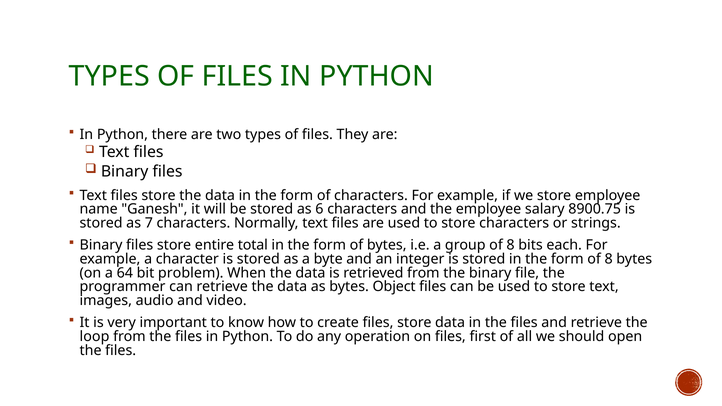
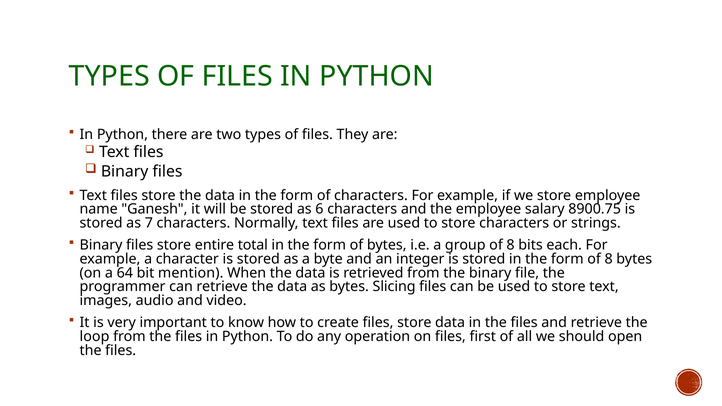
problem: problem -> mention
Object: Object -> Slicing
